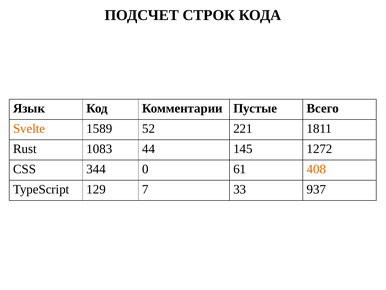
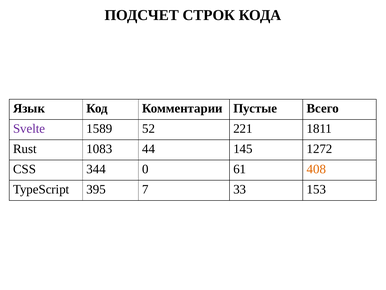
Svelte colour: orange -> purple
129: 129 -> 395
937: 937 -> 153
